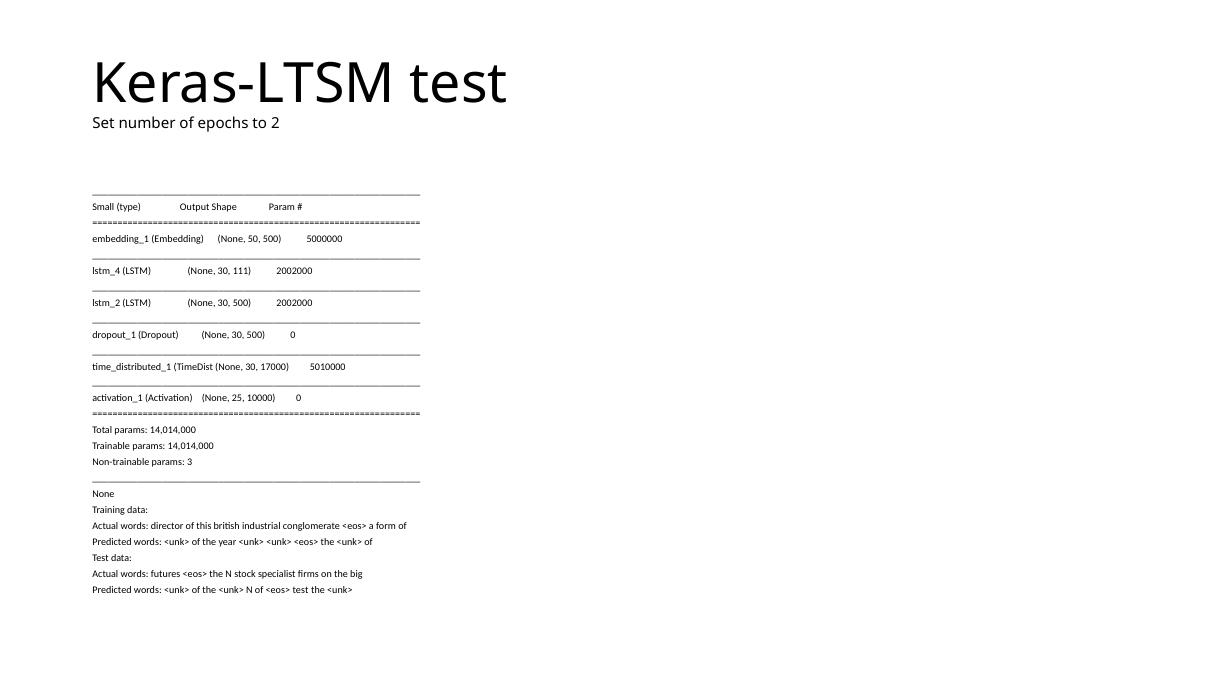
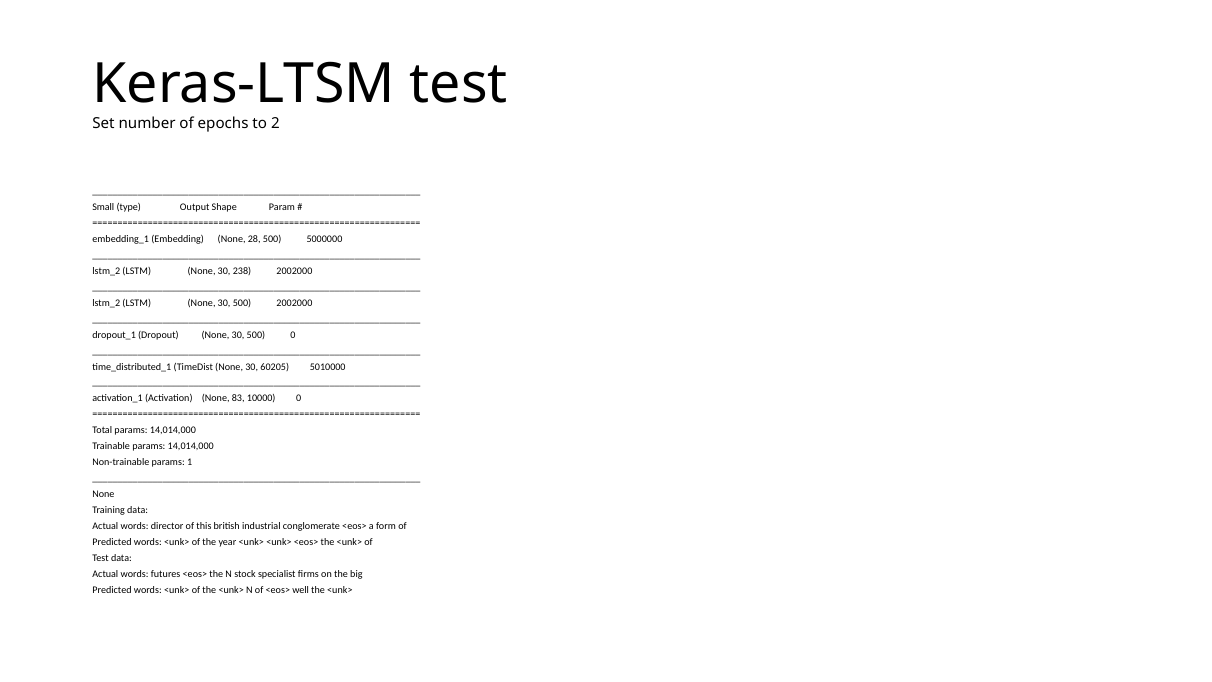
50: 50 -> 28
lstm_4 at (106, 271): lstm_4 -> lstm_2
111: 111 -> 238
17000: 17000 -> 60205
25: 25 -> 83
3: 3 -> 1
<eos> test: test -> well
